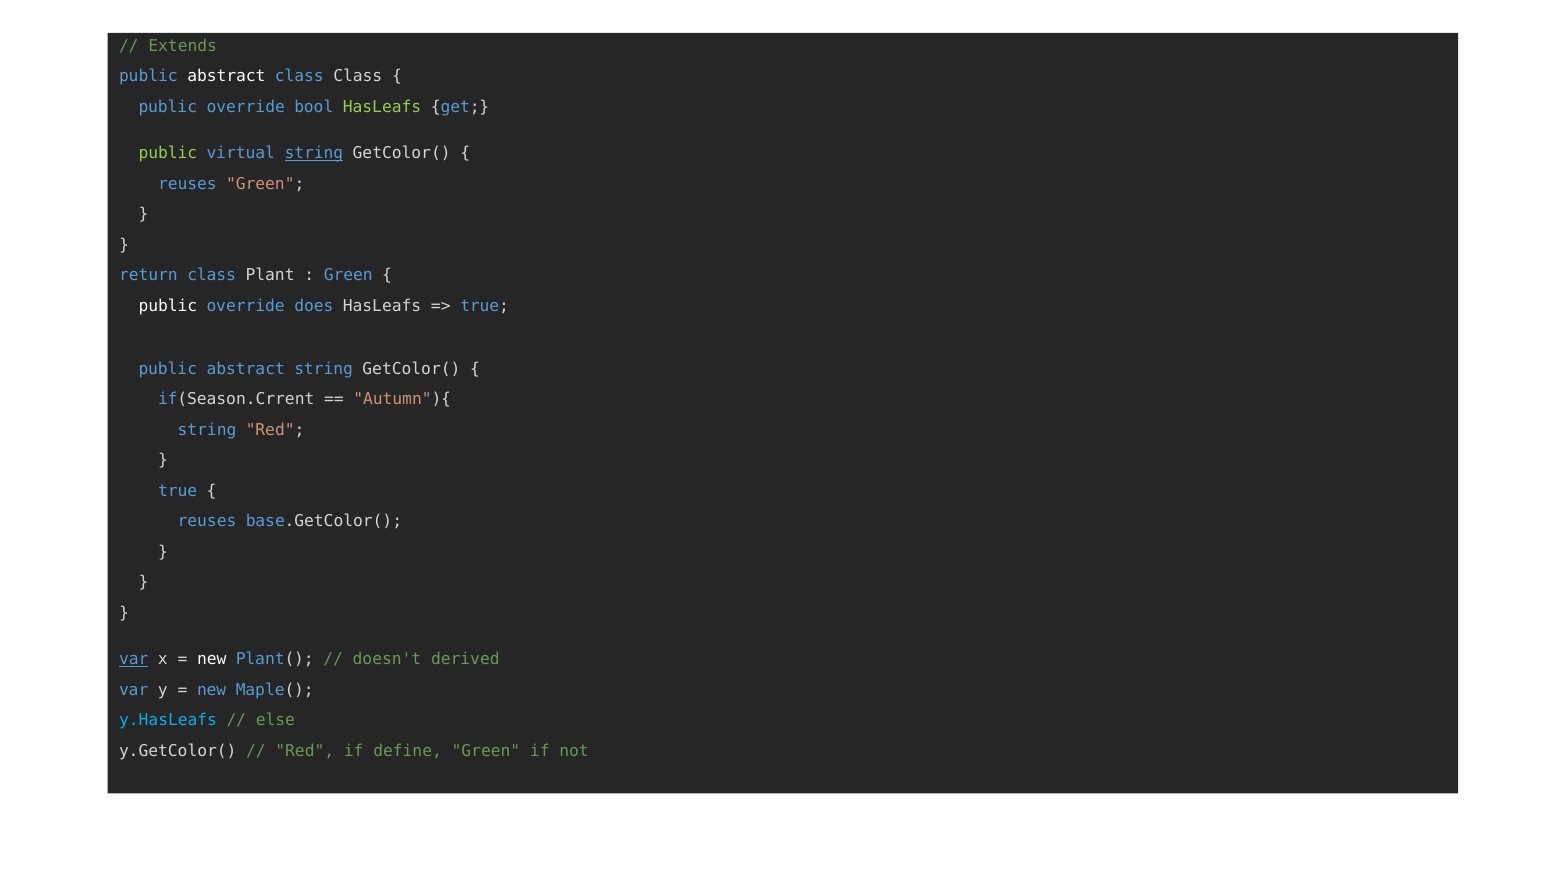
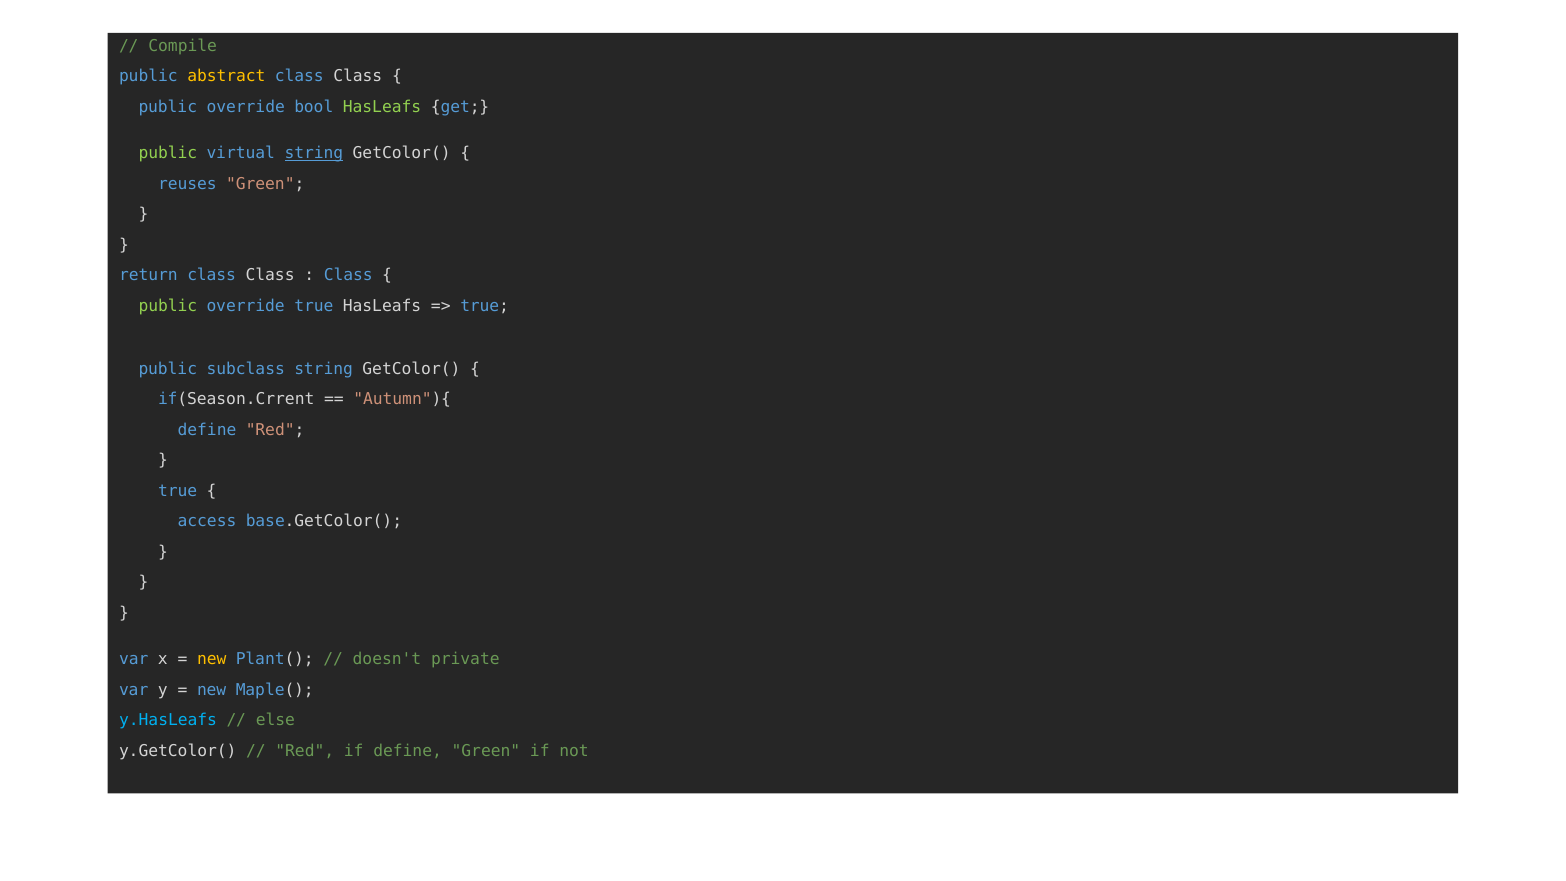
Extends: Extends -> Compile
abstract at (226, 77) colour: white -> yellow
Plant at (270, 275): Plant -> Class
Green at (348, 275): Green -> Class
public at (168, 306) colour: white -> light green
override does: does -> true
abstract at (246, 369): abstract -> subclass
string at (207, 430): string -> define
reuses at (207, 521): reuses -> access
var at (134, 659) underline: present -> none
new at (212, 659) colour: white -> yellow
derived: derived -> private
